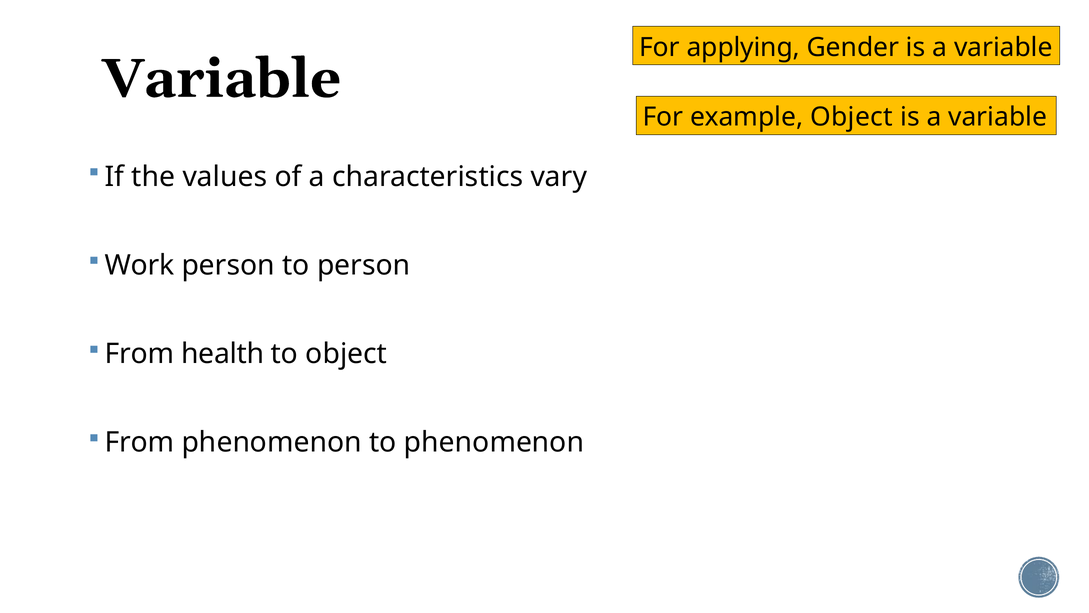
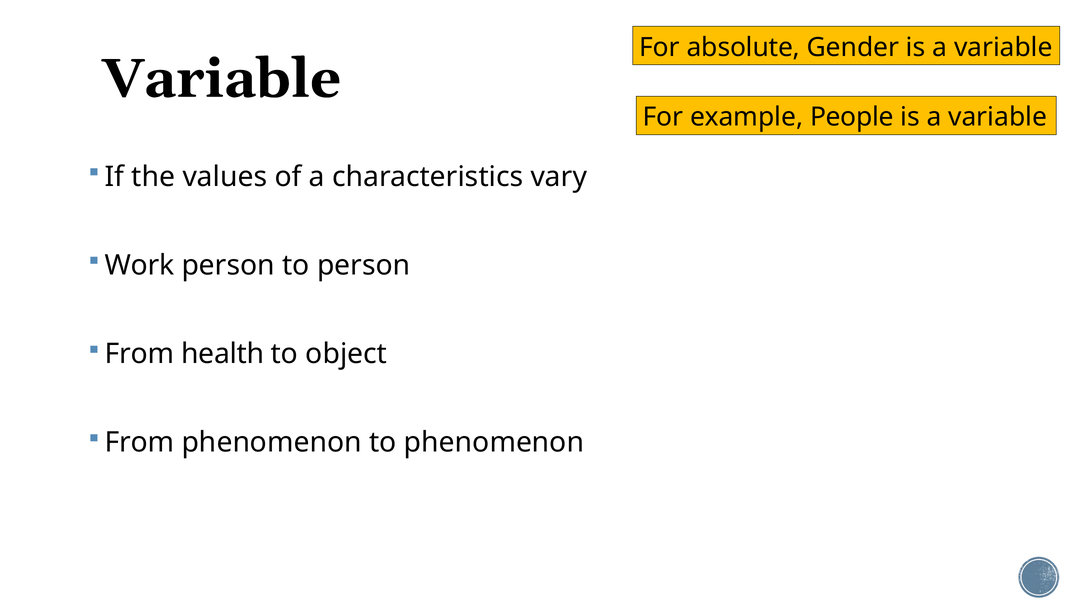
applying: applying -> absolute
example Object: Object -> People
